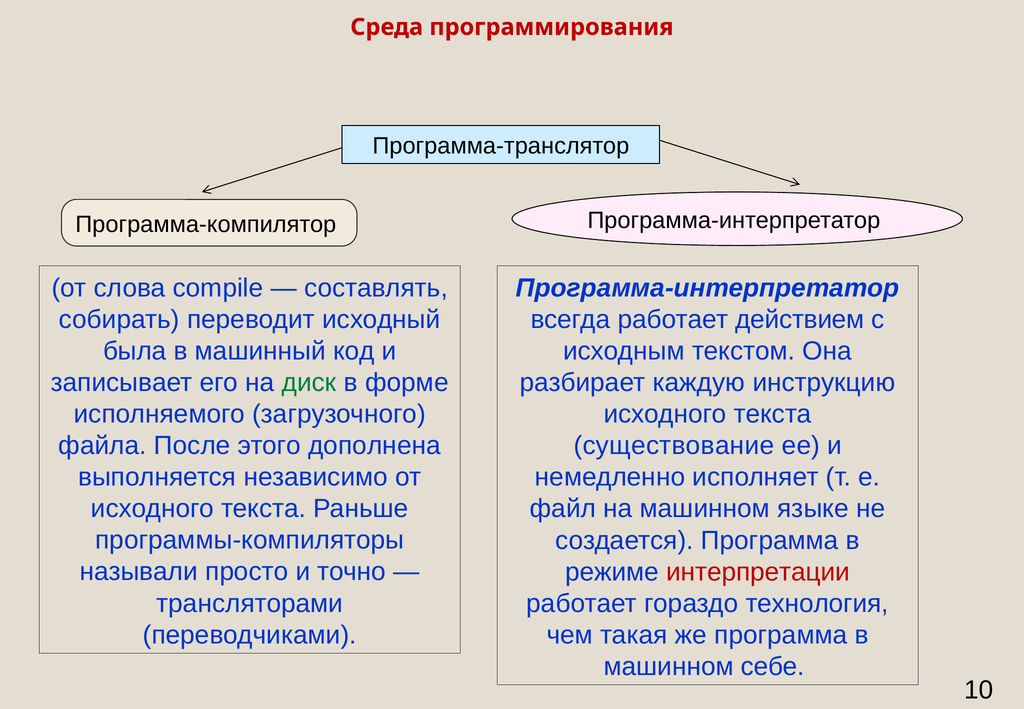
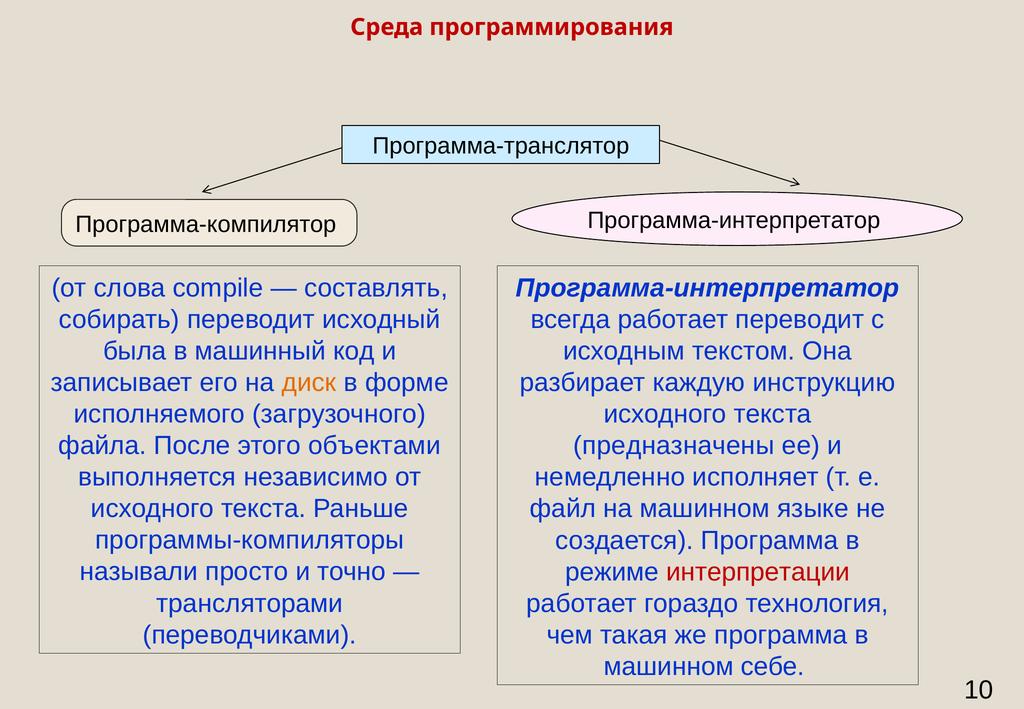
работает действием: действием -> переводит
диск colour: green -> orange
дополнена: дополнена -> объектами
существование: существование -> предназначены
